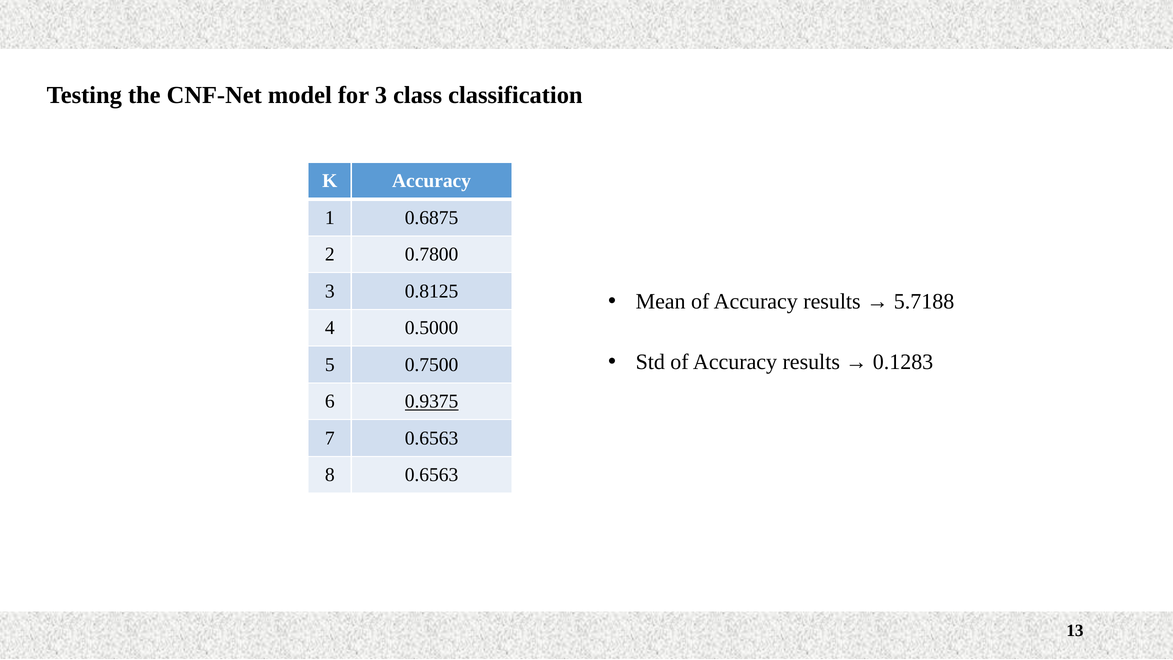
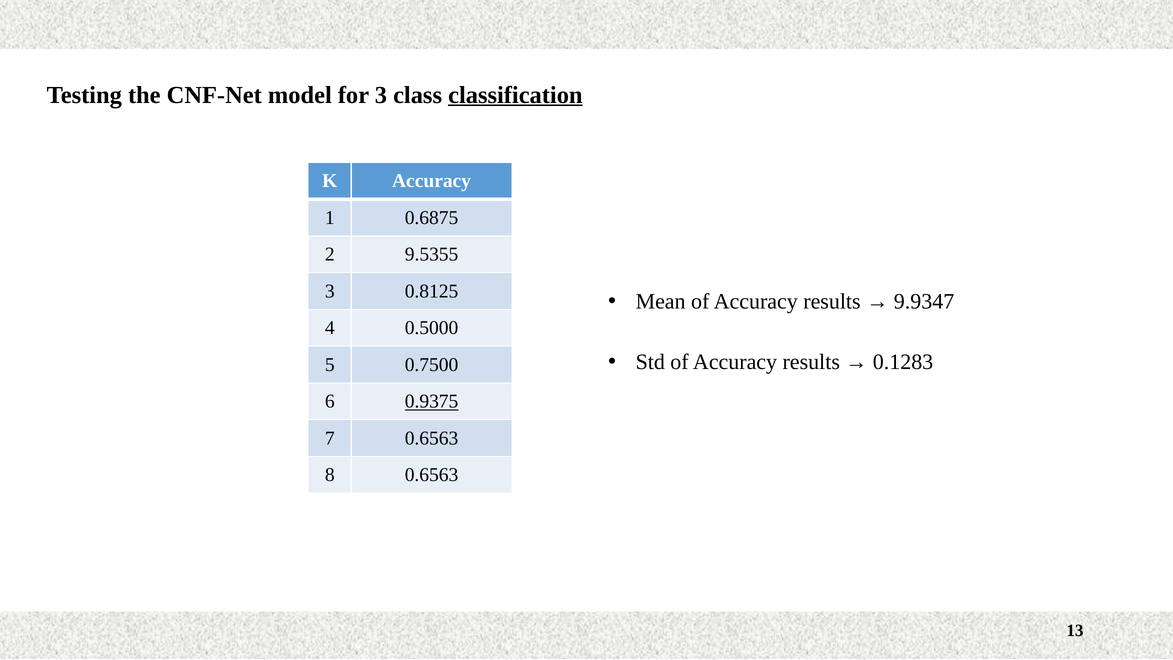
classification underline: none -> present
0.7800: 0.7800 -> 9.5355
5.7188: 5.7188 -> 9.9347
